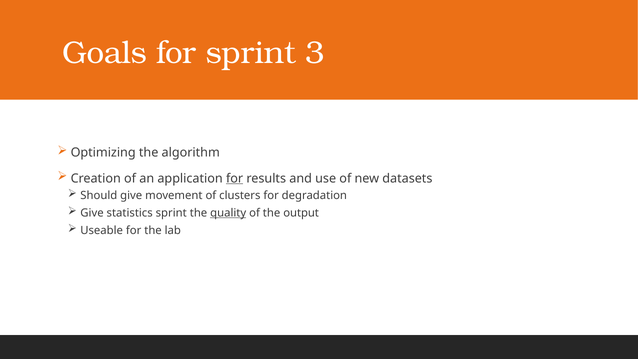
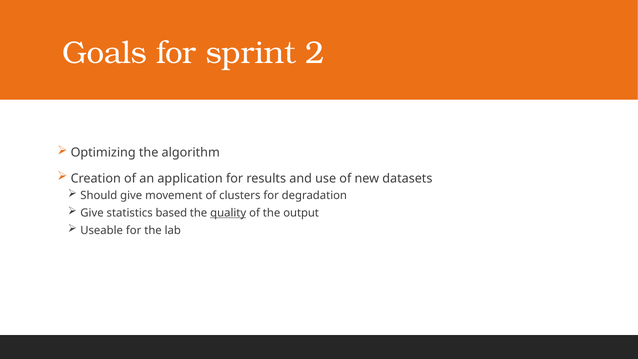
3: 3 -> 2
for at (235, 178) underline: present -> none
statistics sprint: sprint -> based
